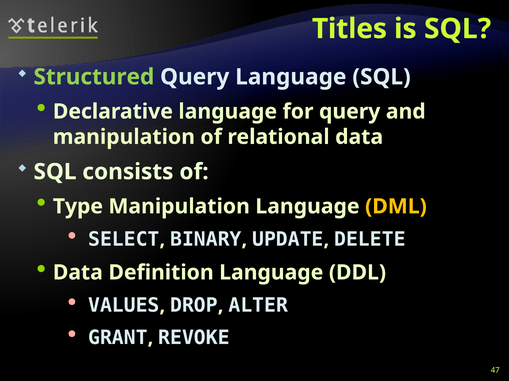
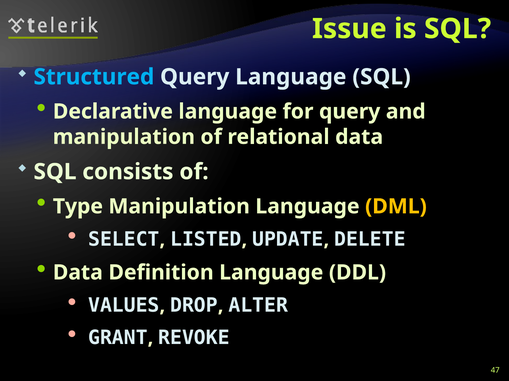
Titles: Titles -> Issue
Structured colour: light green -> light blue
BINARY: BINARY -> LISTED
